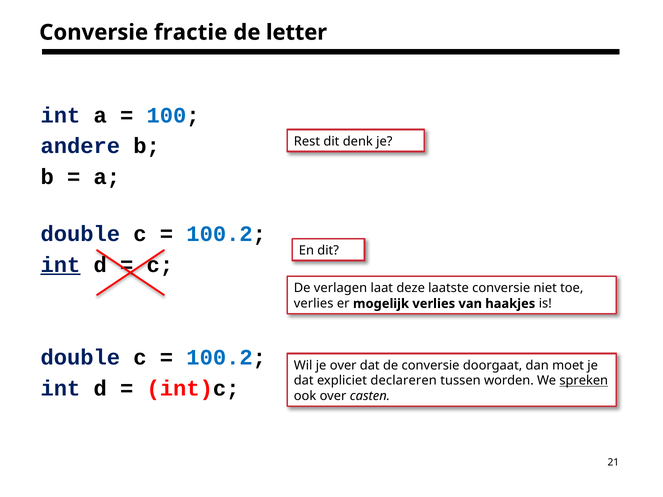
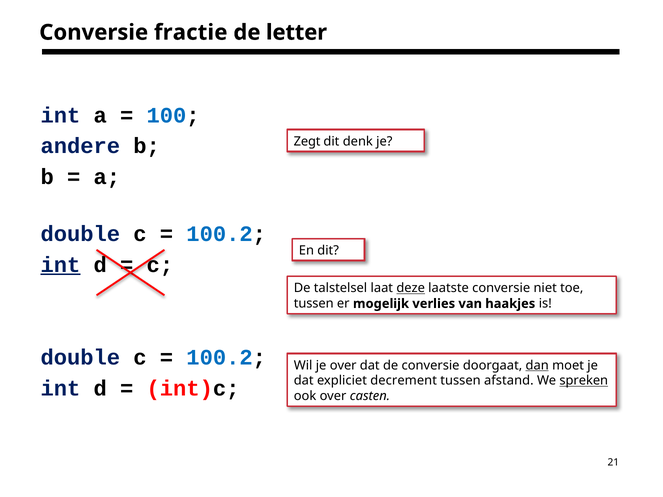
Rest: Rest -> Zegt
verlagen: verlagen -> talstelsel
deze underline: none -> present
verlies at (314, 304): verlies -> tussen
dan underline: none -> present
declareren: declareren -> decrement
worden: worden -> afstand
